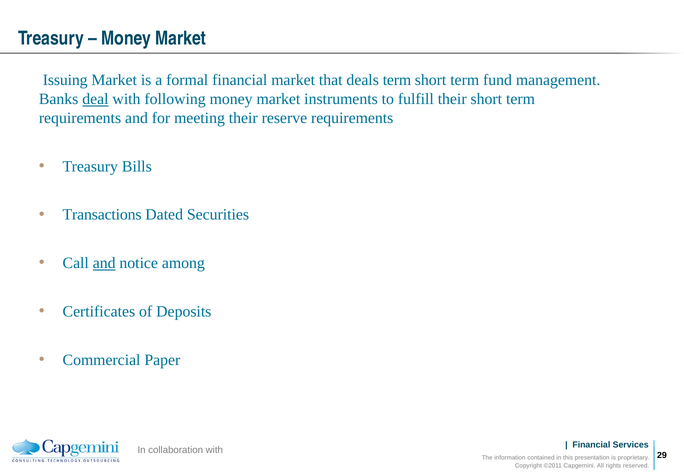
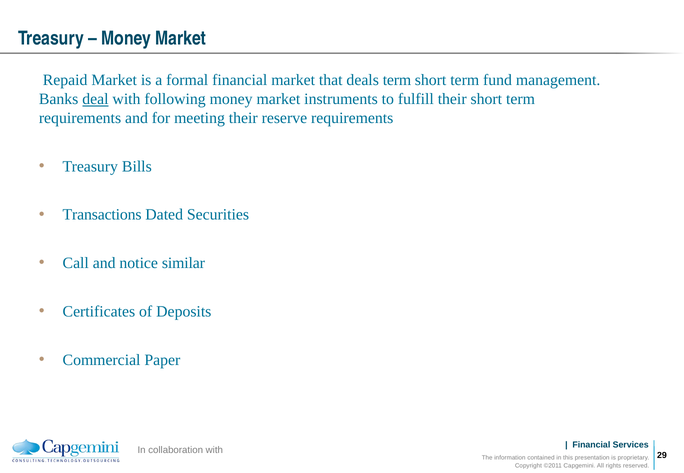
Issuing: Issuing -> Repaid
and at (104, 263) underline: present -> none
among: among -> similar
